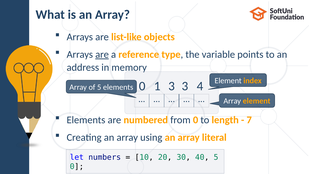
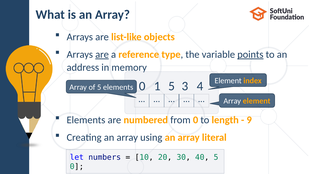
points underline: none -> present
1 3: 3 -> 5
7: 7 -> 9
